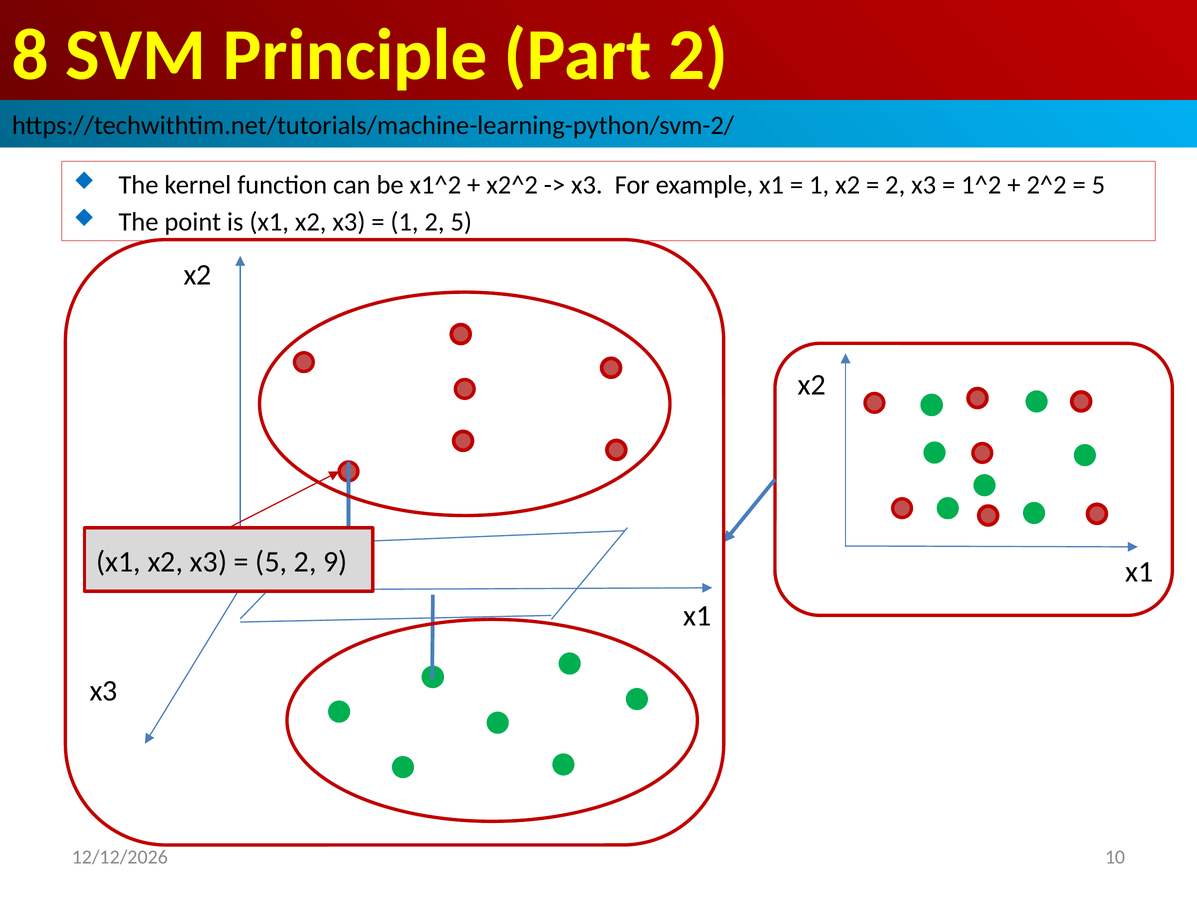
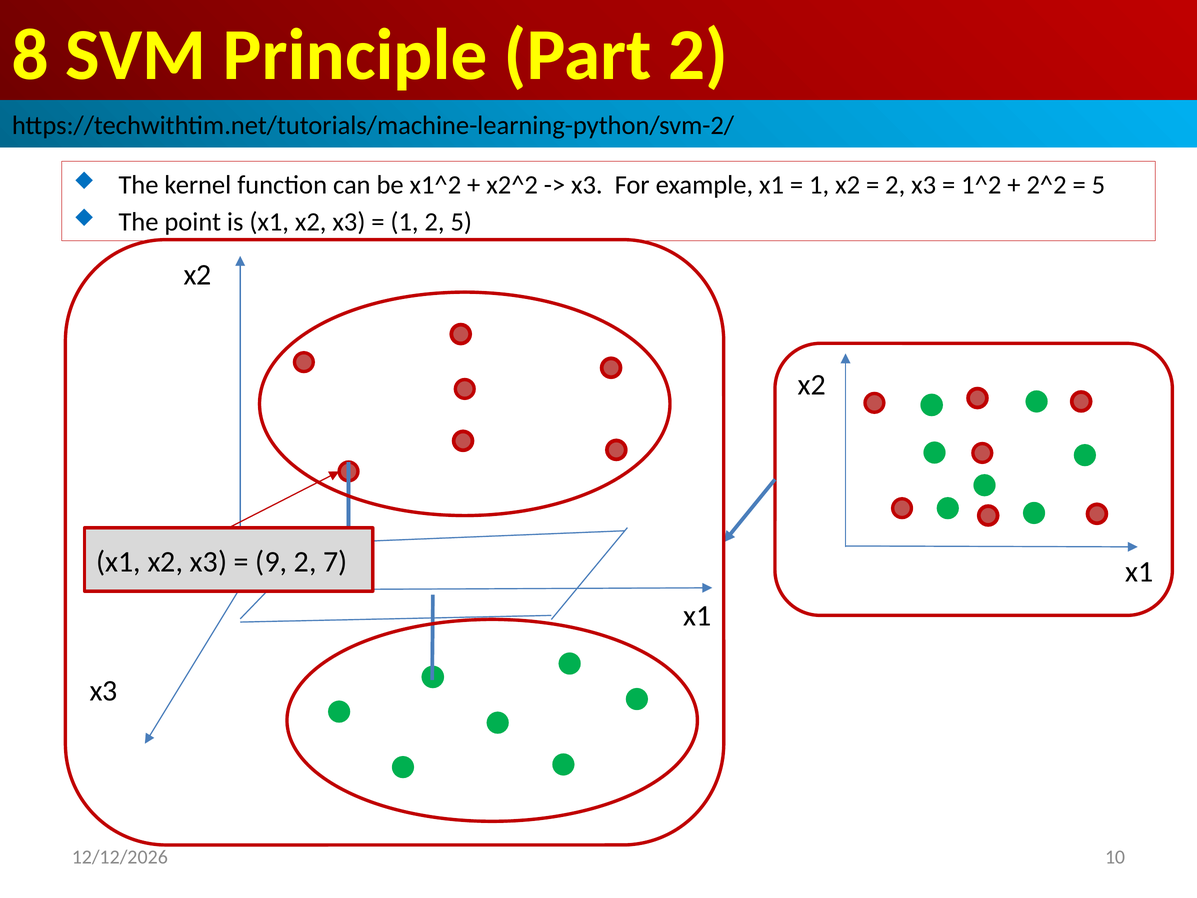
5 at (271, 562): 5 -> 9
9: 9 -> 7
